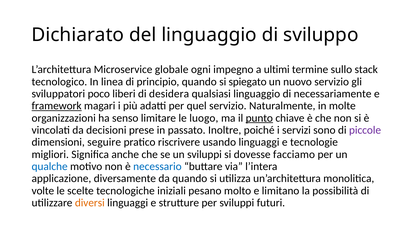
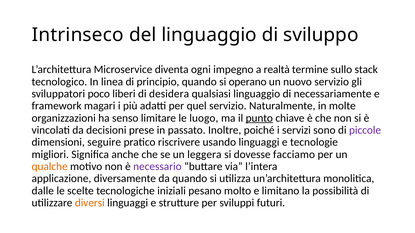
Dichiarato: Dichiarato -> Intrinseco
globale: globale -> diventa
ultimi: ultimi -> realtà
spiegato: spiegato -> operano
framework underline: present -> none
un sviluppi: sviluppi -> leggera
qualche colour: blue -> orange
necessario colour: blue -> purple
volte: volte -> dalle
